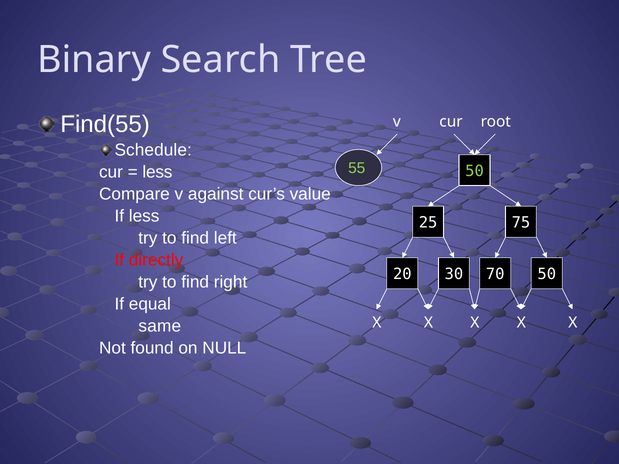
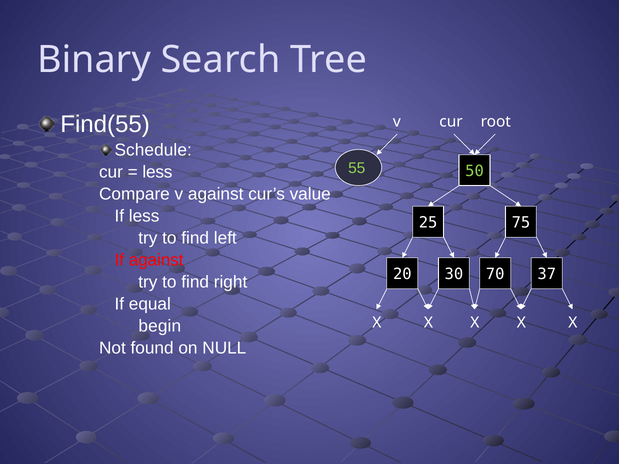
If directly: directly -> against
20 50: 50 -> 37
same: same -> begin
